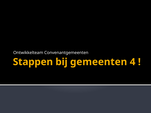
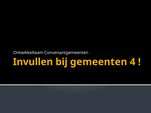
Stappen: Stappen -> Invullen
